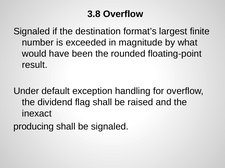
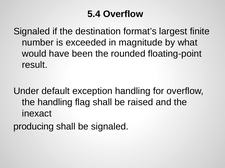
3.8: 3.8 -> 5.4
the dividend: dividend -> handling
